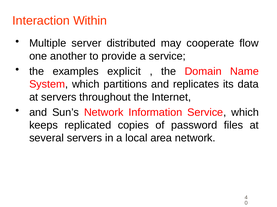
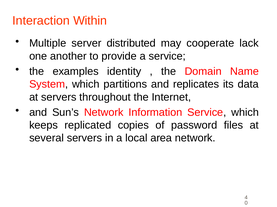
flow: flow -> lack
explicit: explicit -> identity
